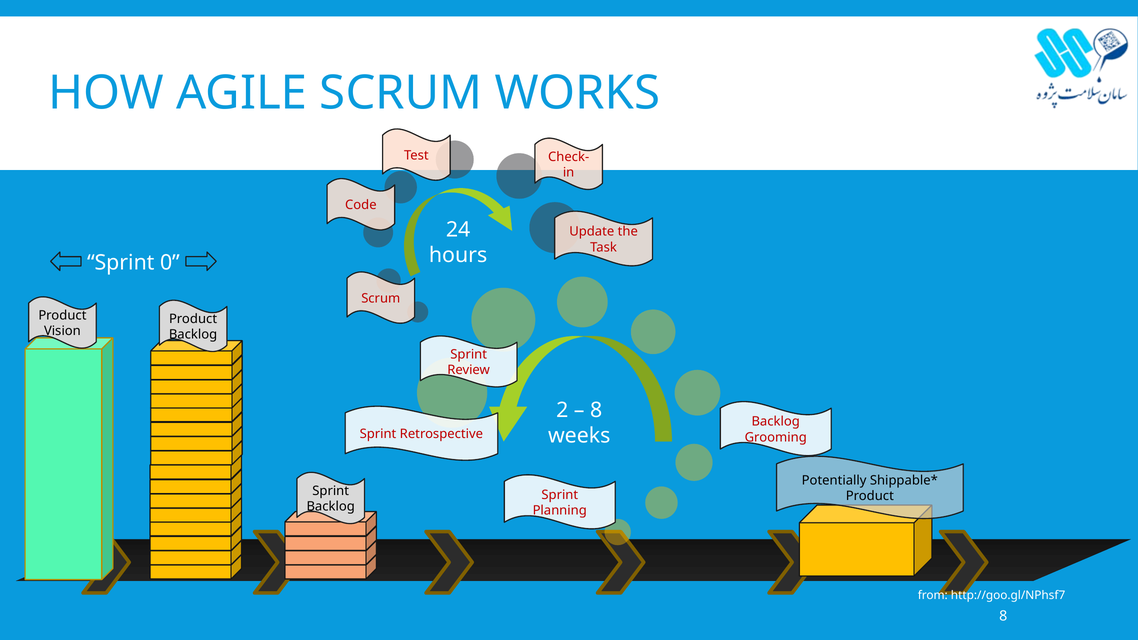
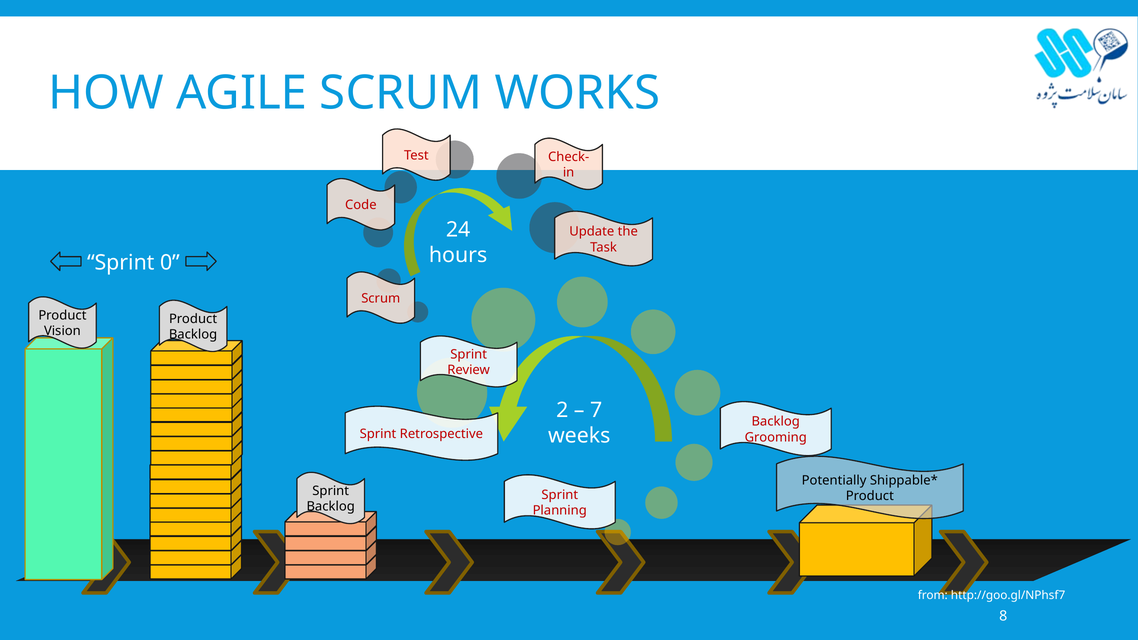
8 at (596, 410): 8 -> 7
